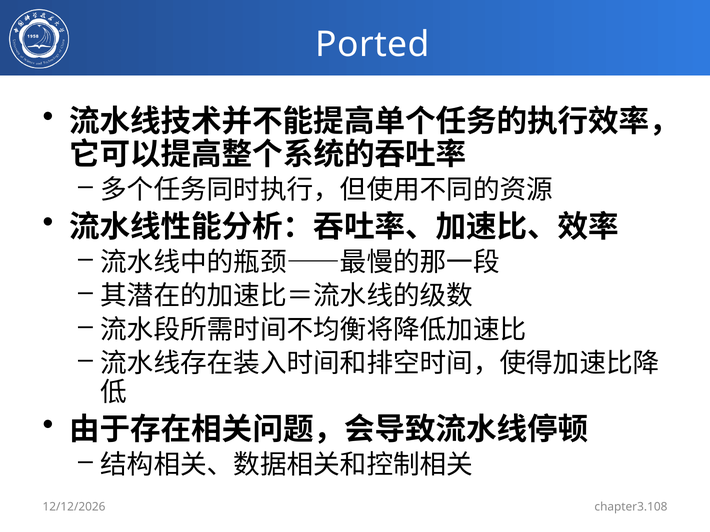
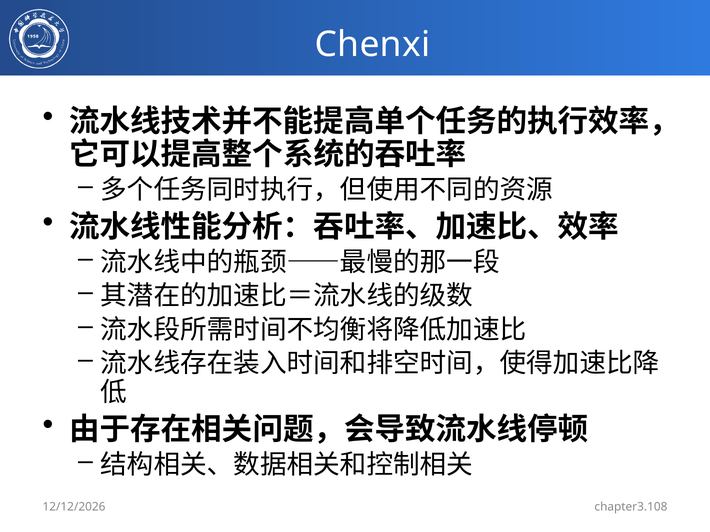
Ported: Ported -> Chenxi
